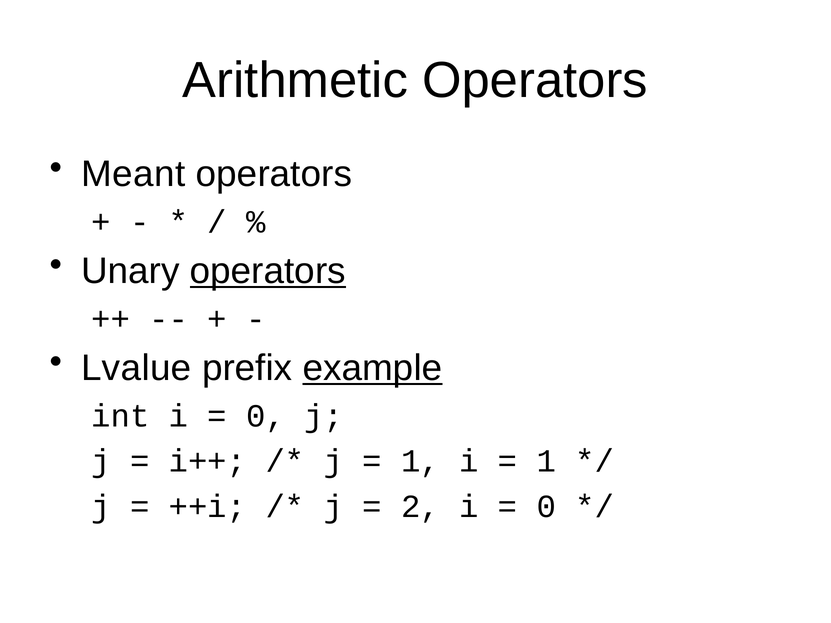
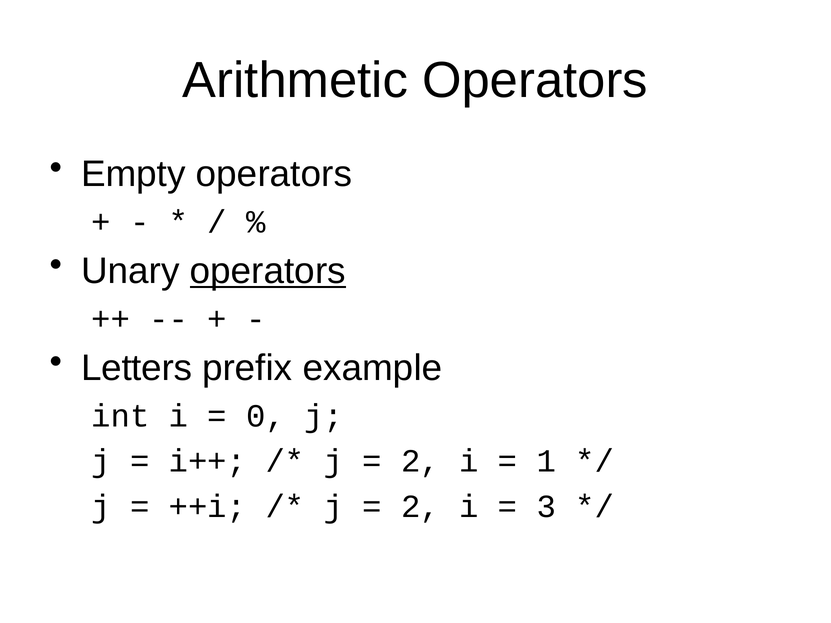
Meant: Meant -> Empty
Lvalue: Lvalue -> Letters
example underline: present -> none
1 at (420, 461): 1 -> 2
0 at (546, 507): 0 -> 3
